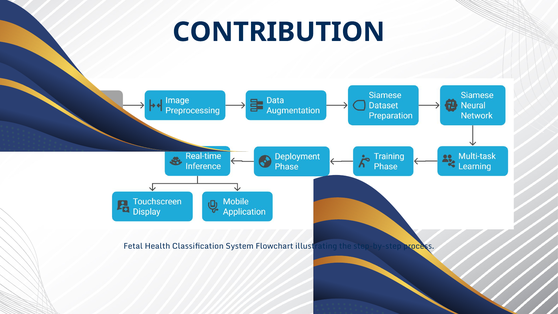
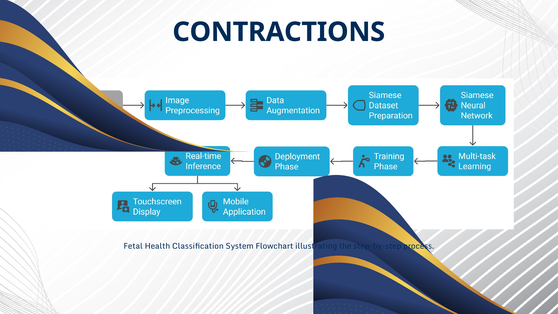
CONTRIBUTION: CONTRIBUTION -> CONTRACTIONS
